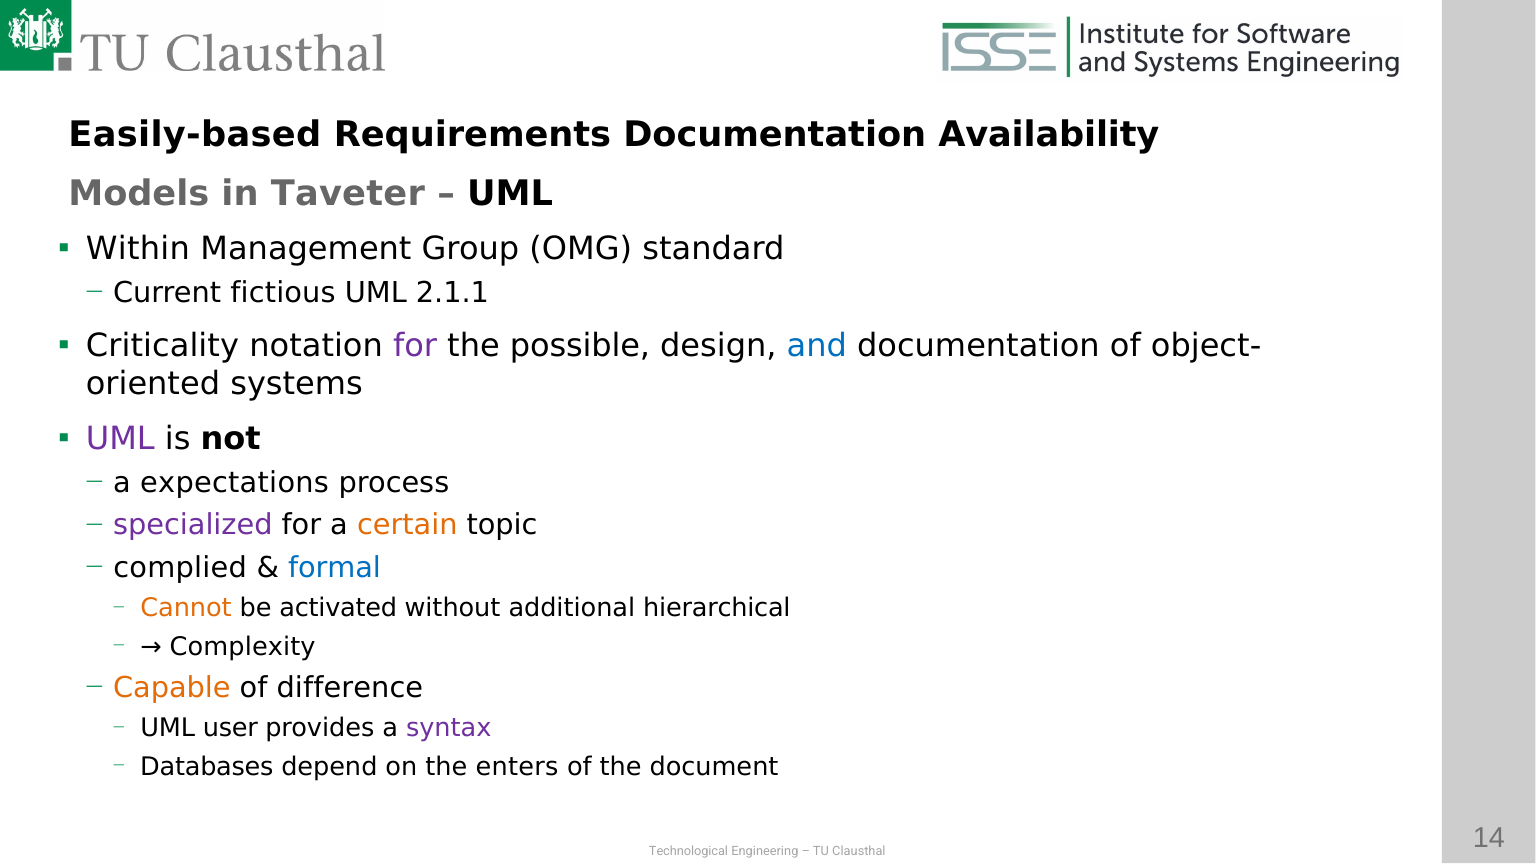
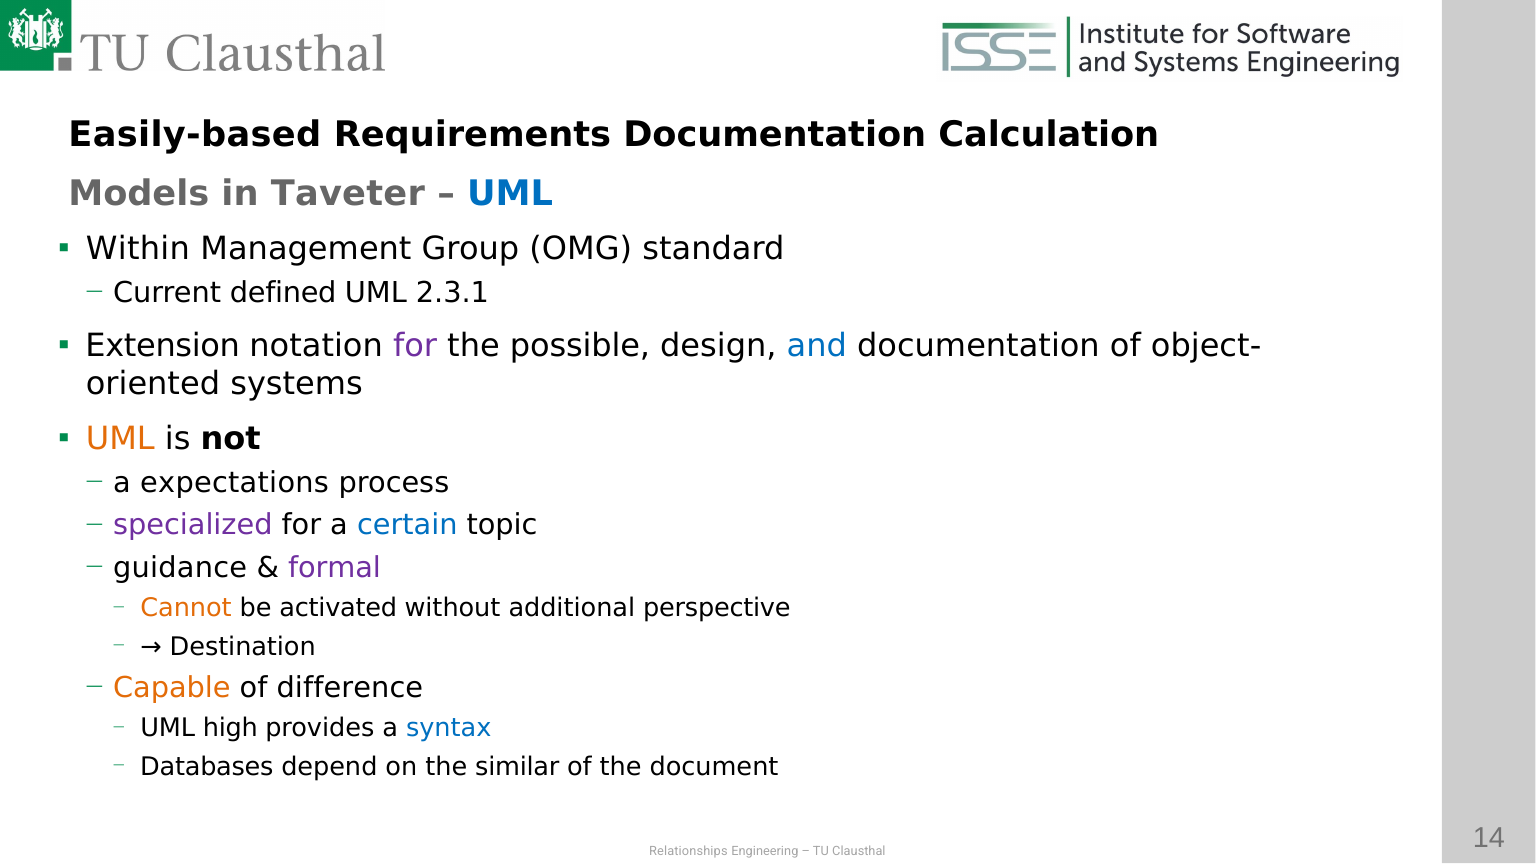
Availability: Availability -> Calculation
UML at (510, 194) colour: black -> blue
fictious: fictious -> defined
2.1.1: 2.1.1 -> 2.3.1
Criticality: Criticality -> Extension
UML at (120, 438) colour: purple -> orange
certain colour: orange -> blue
complied: complied -> guidance
formal colour: blue -> purple
hierarchical: hierarchical -> perspective
Complexity: Complexity -> Destination
user: user -> high
syntax colour: purple -> blue
enters: enters -> similar
Technological: Technological -> Relationships
